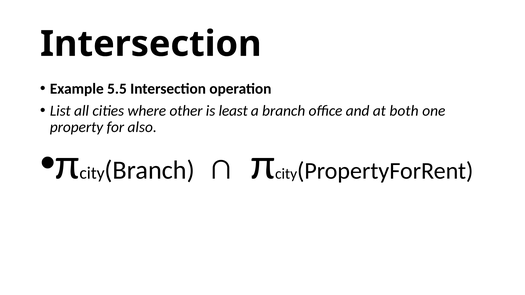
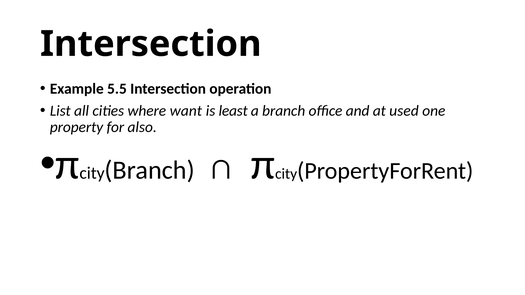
other: other -> want
both: both -> used
